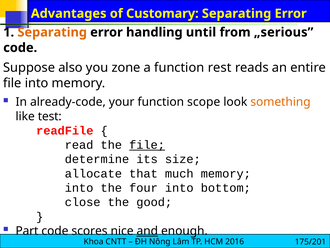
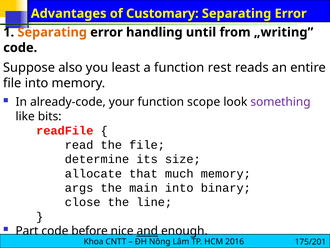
„serious: „serious -> „writing
zone: zone -> least
something colour: orange -> purple
test: test -> bits
file at (147, 145) underline: present -> none
into at (79, 188): into -> args
four: four -> main
bottom: bottom -> binary
good: good -> line
scores: scores -> before
